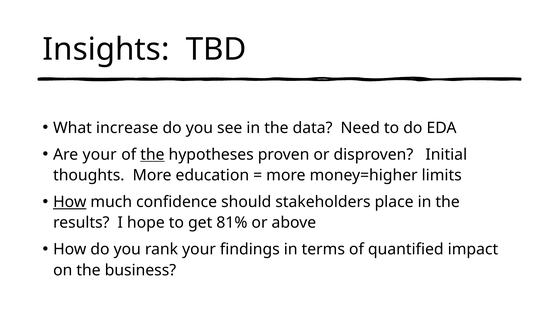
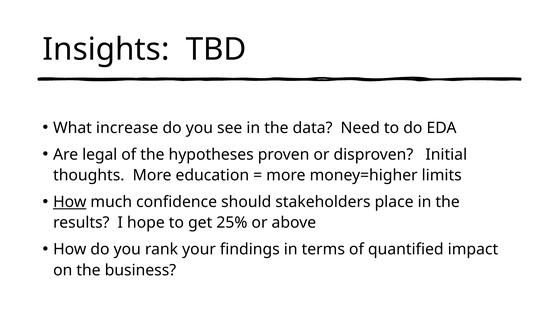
Are your: your -> legal
the at (152, 154) underline: present -> none
81%: 81% -> 25%
